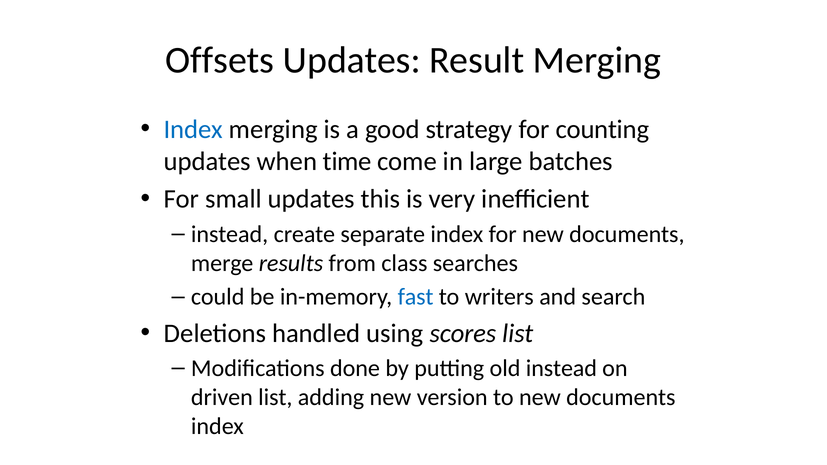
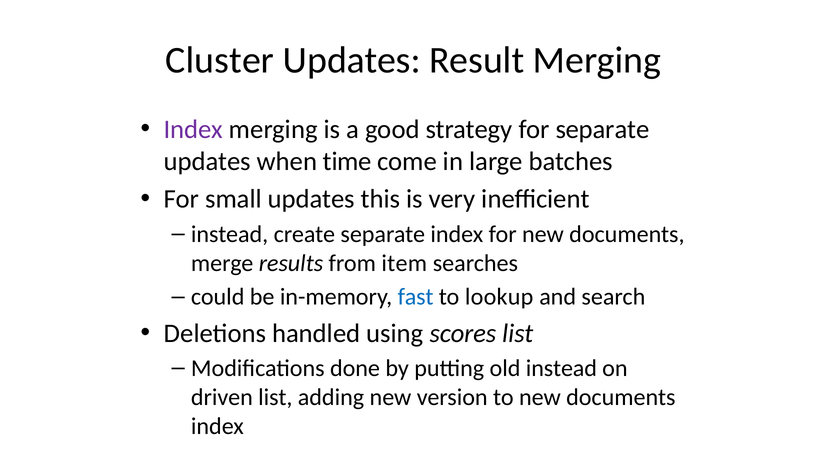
Offsets: Offsets -> Cluster
Index at (193, 130) colour: blue -> purple
for counting: counting -> separate
class: class -> item
writers: writers -> lookup
